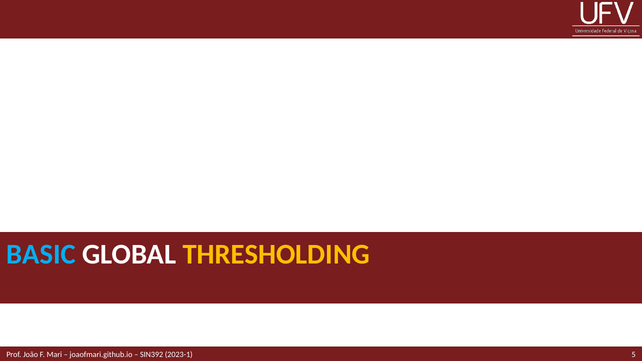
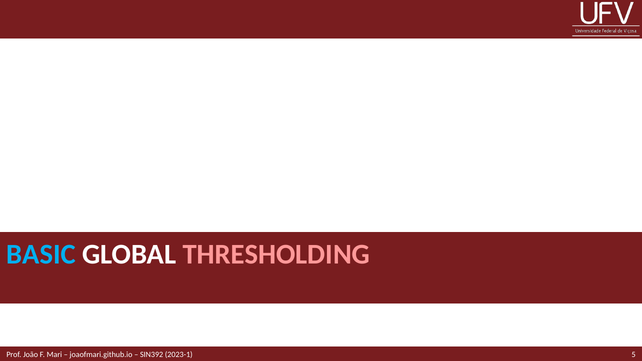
THRESHOLDING colour: yellow -> pink
